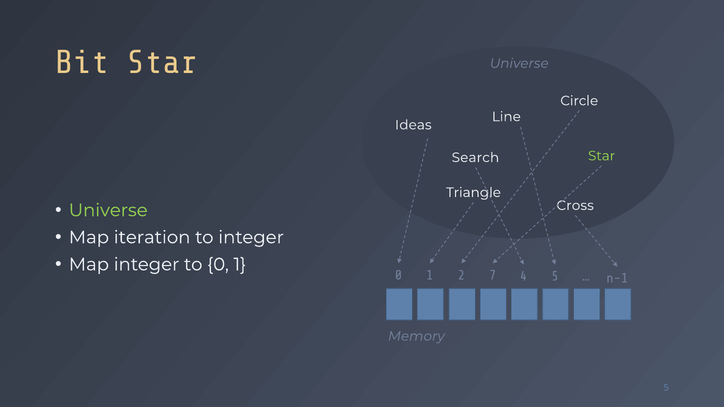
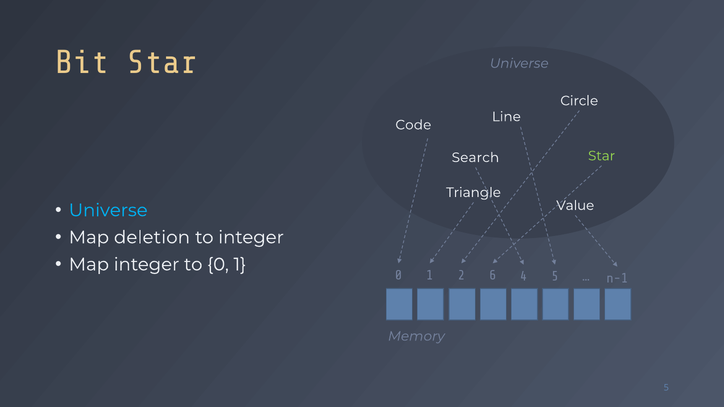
Ideas: Ideas -> Code
Universe at (108, 210) colour: light green -> light blue
Cross: Cross -> Value
iteration: iteration -> deletion
7: 7 -> 6
